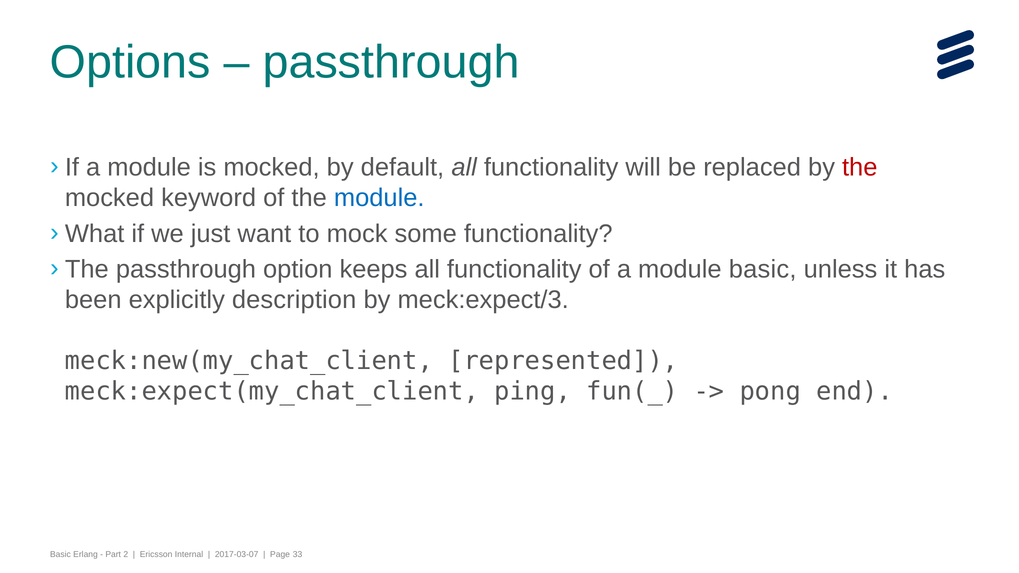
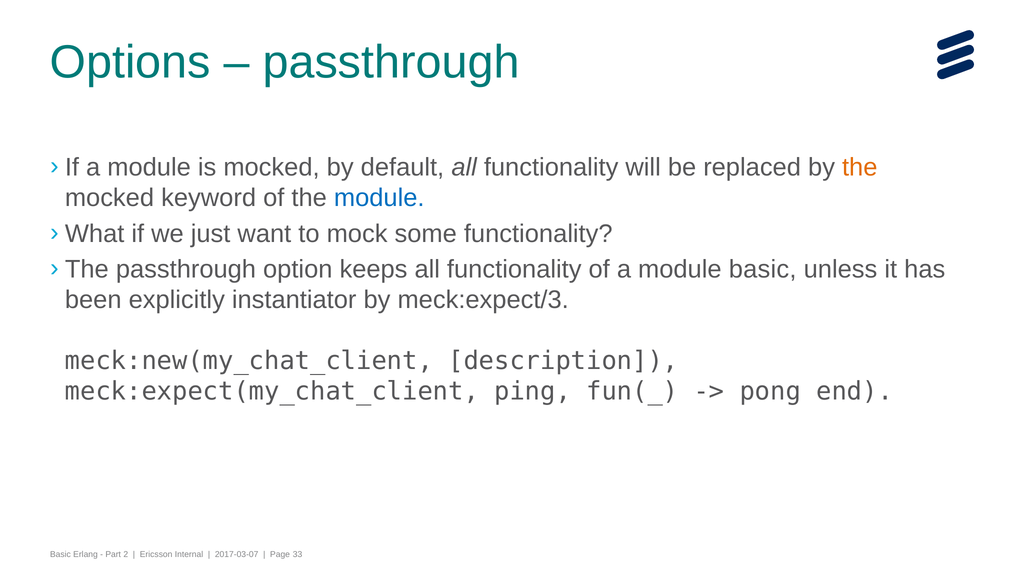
the at (860, 168) colour: red -> orange
description: description -> instantiator
represented: represented -> description
